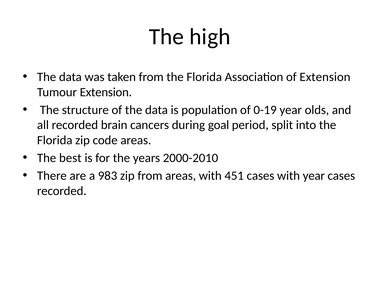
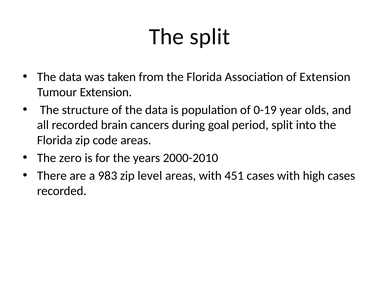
The high: high -> split
best: best -> zero
zip from: from -> level
with year: year -> high
